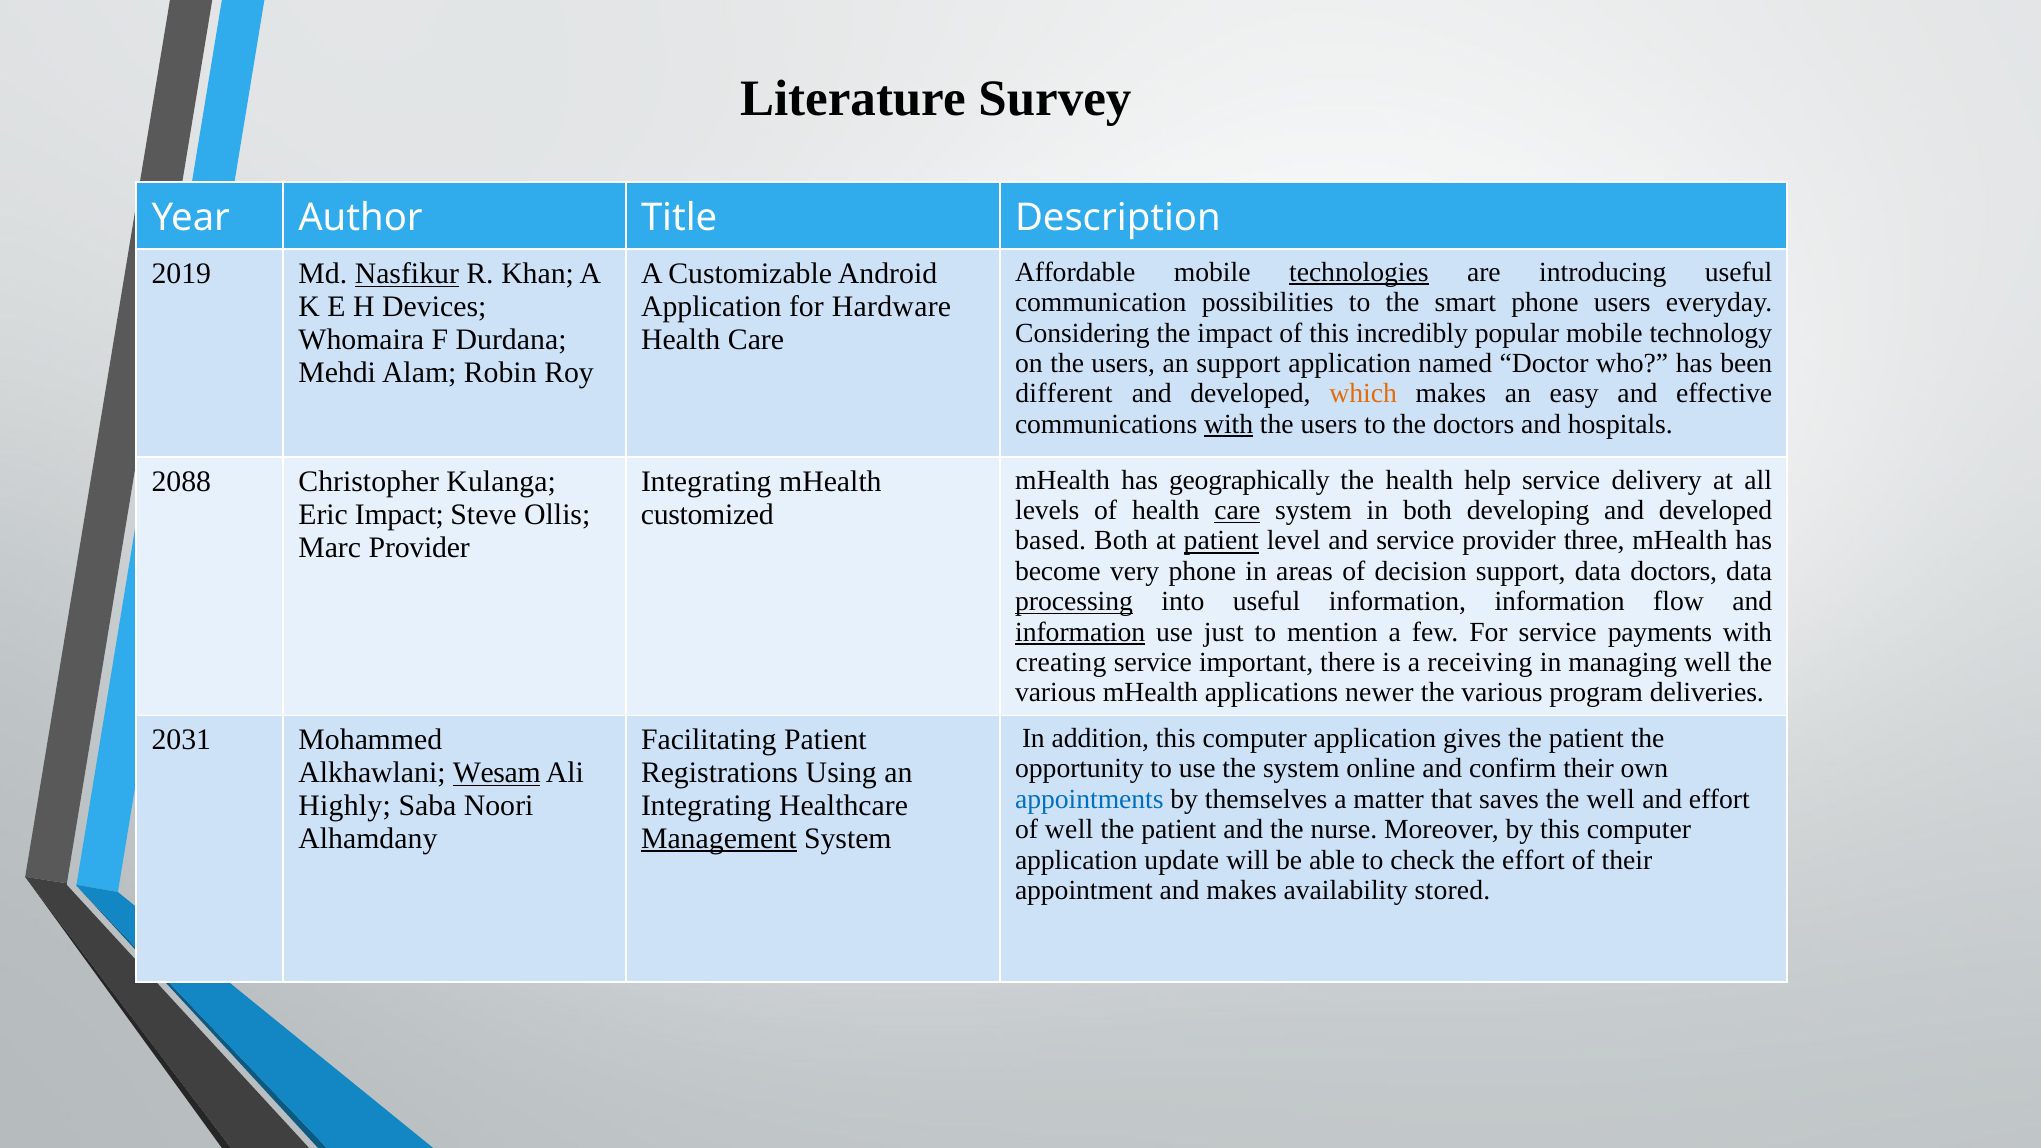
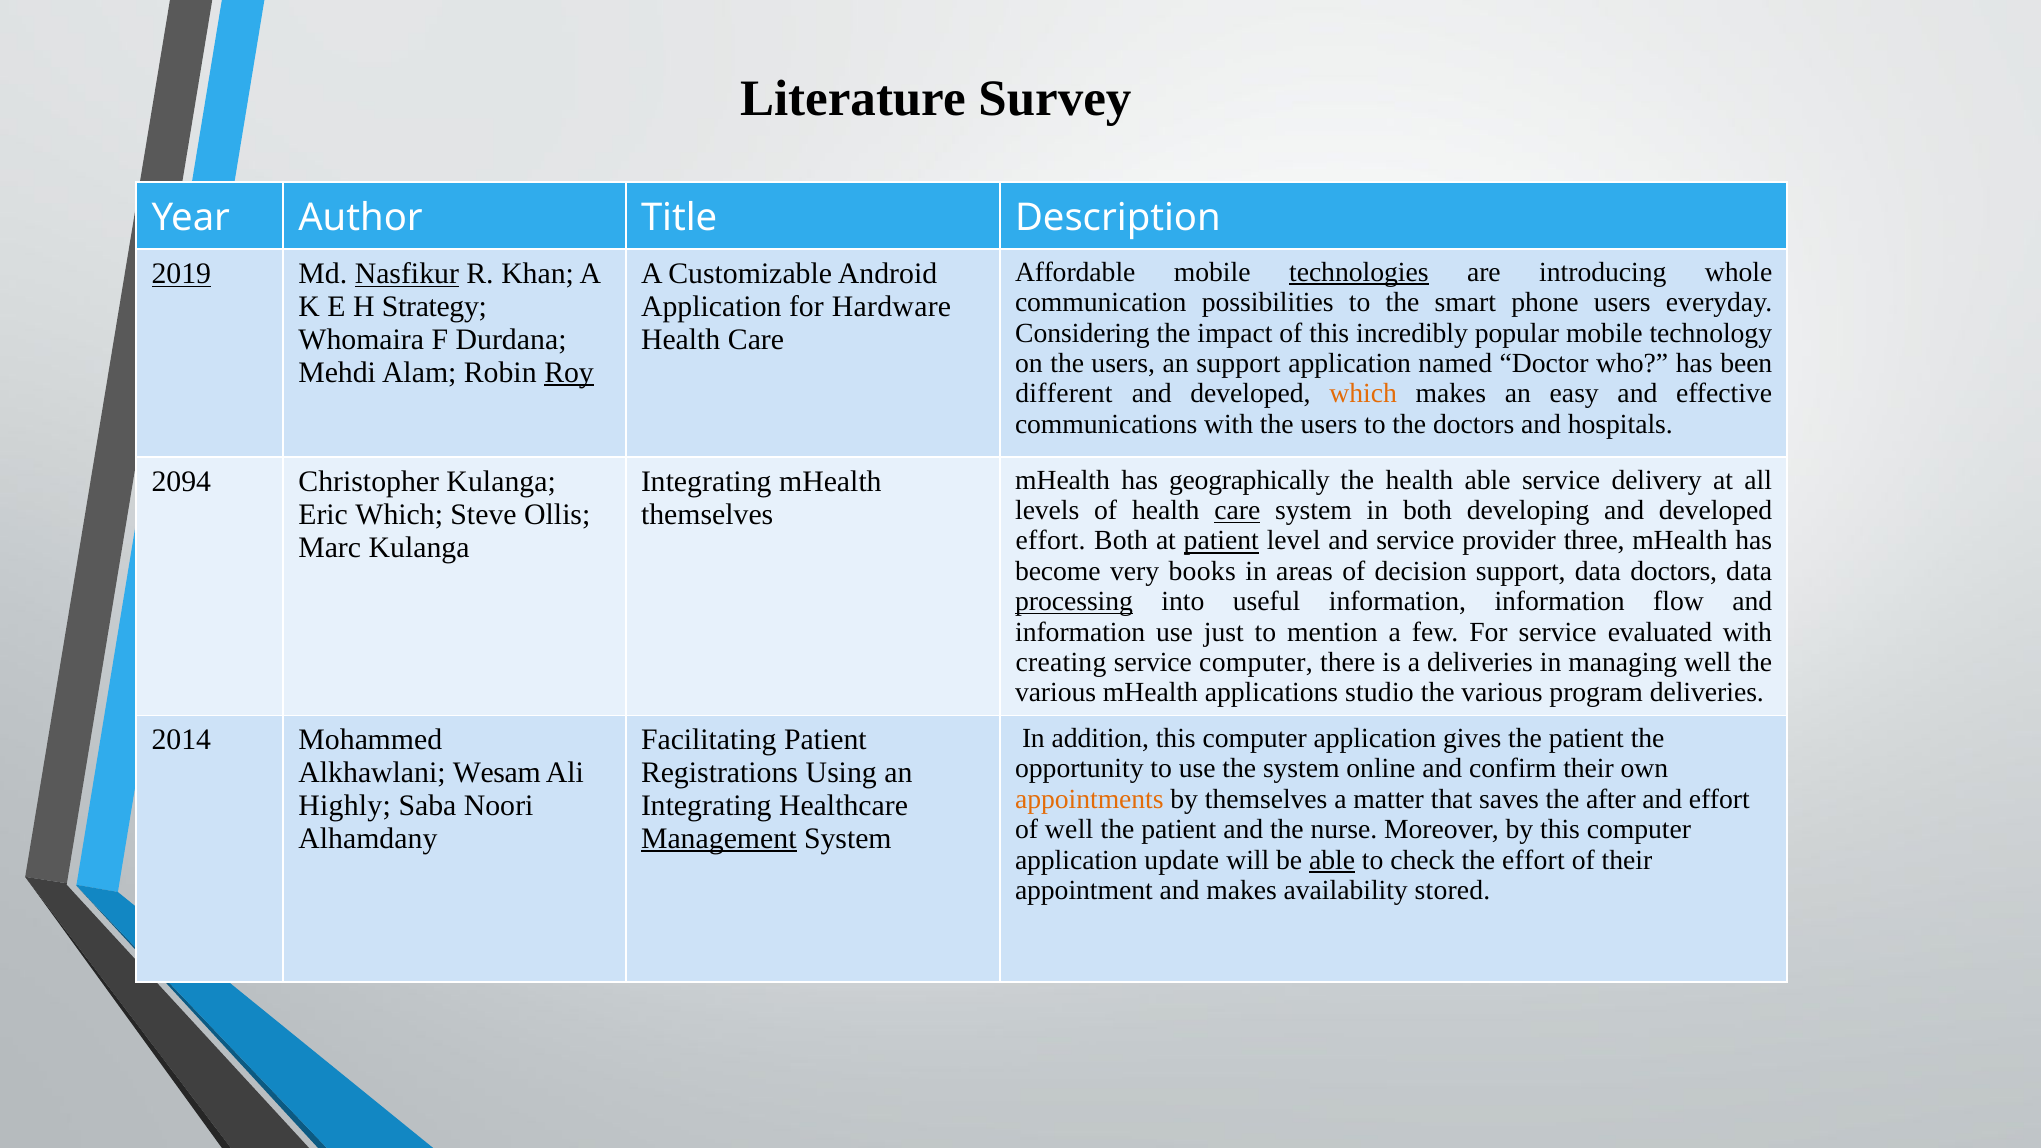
introducing useful: useful -> whole
2019 underline: none -> present
Devices: Devices -> Strategy
Roy underline: none -> present
with at (1229, 424) underline: present -> none
health help: help -> able
2088: 2088 -> 2094
Eric Impact: Impact -> Which
customized at (707, 514): customized -> themselves
based at (1051, 541): based -> effort
Marc Provider: Provider -> Kulanga
very phone: phone -> books
information at (1080, 632) underline: present -> none
payments: payments -> evaluated
service important: important -> computer
a receiving: receiving -> deliveries
newer: newer -> studio
2031: 2031 -> 2014
Wesam underline: present -> none
appointments colour: blue -> orange
the well: well -> after
able at (1332, 860) underline: none -> present
